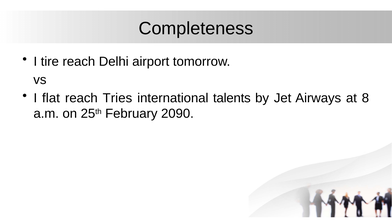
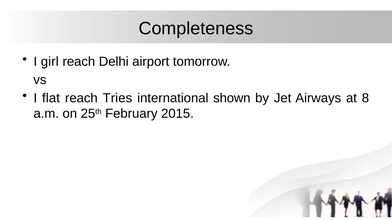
tire: tire -> girl
talents: talents -> shown
2090: 2090 -> 2015
